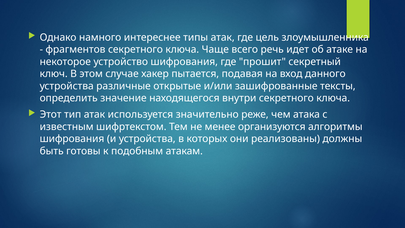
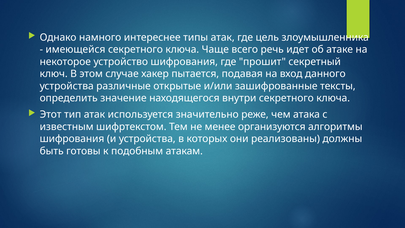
фрагментов: фрагментов -> имеющейся
